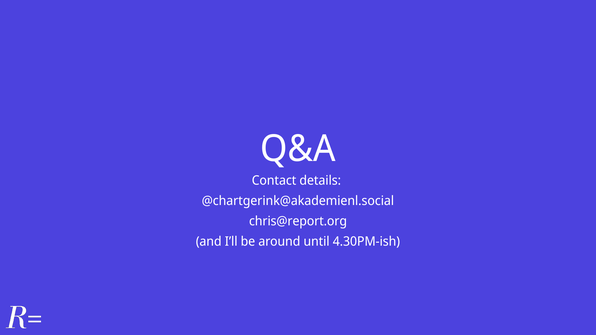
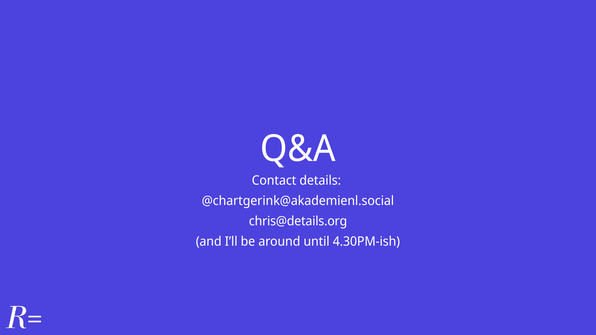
chris@report.org: chris@report.org -> chris@details.org
